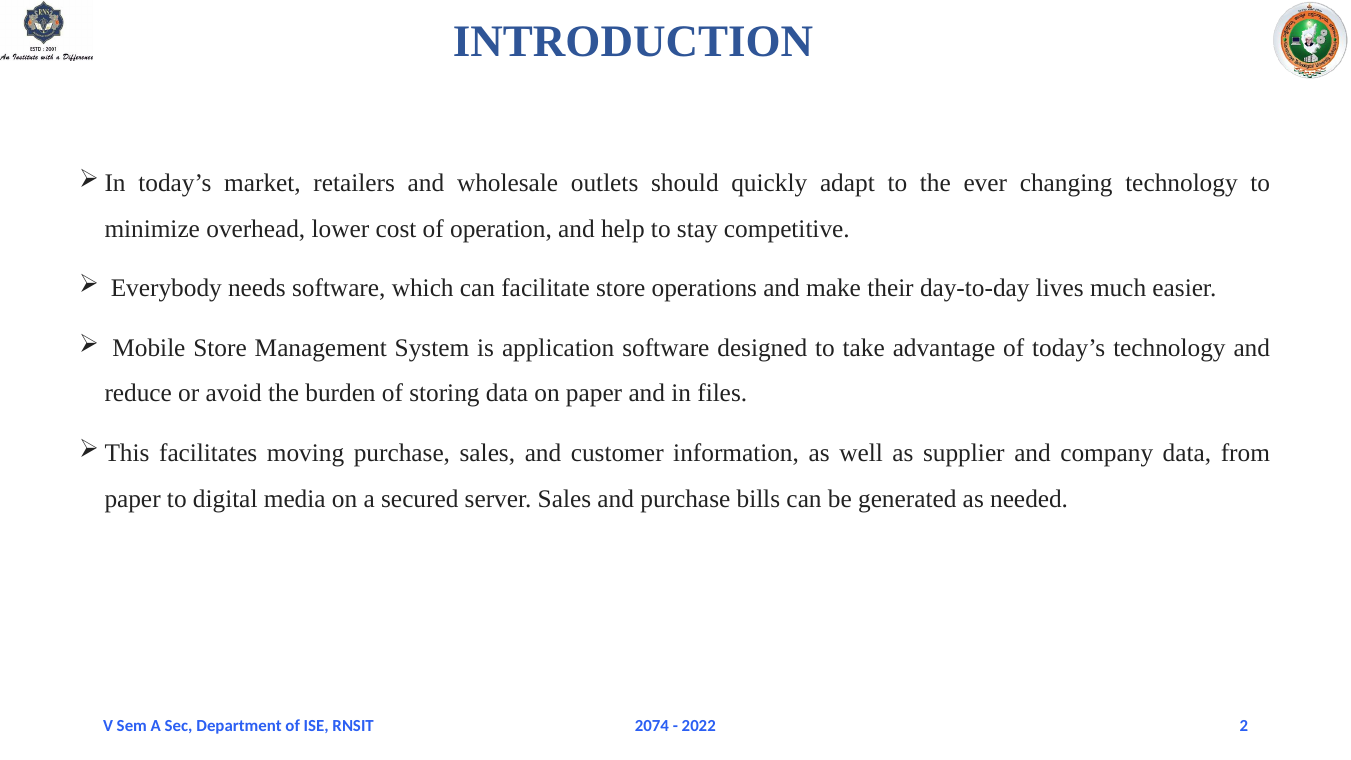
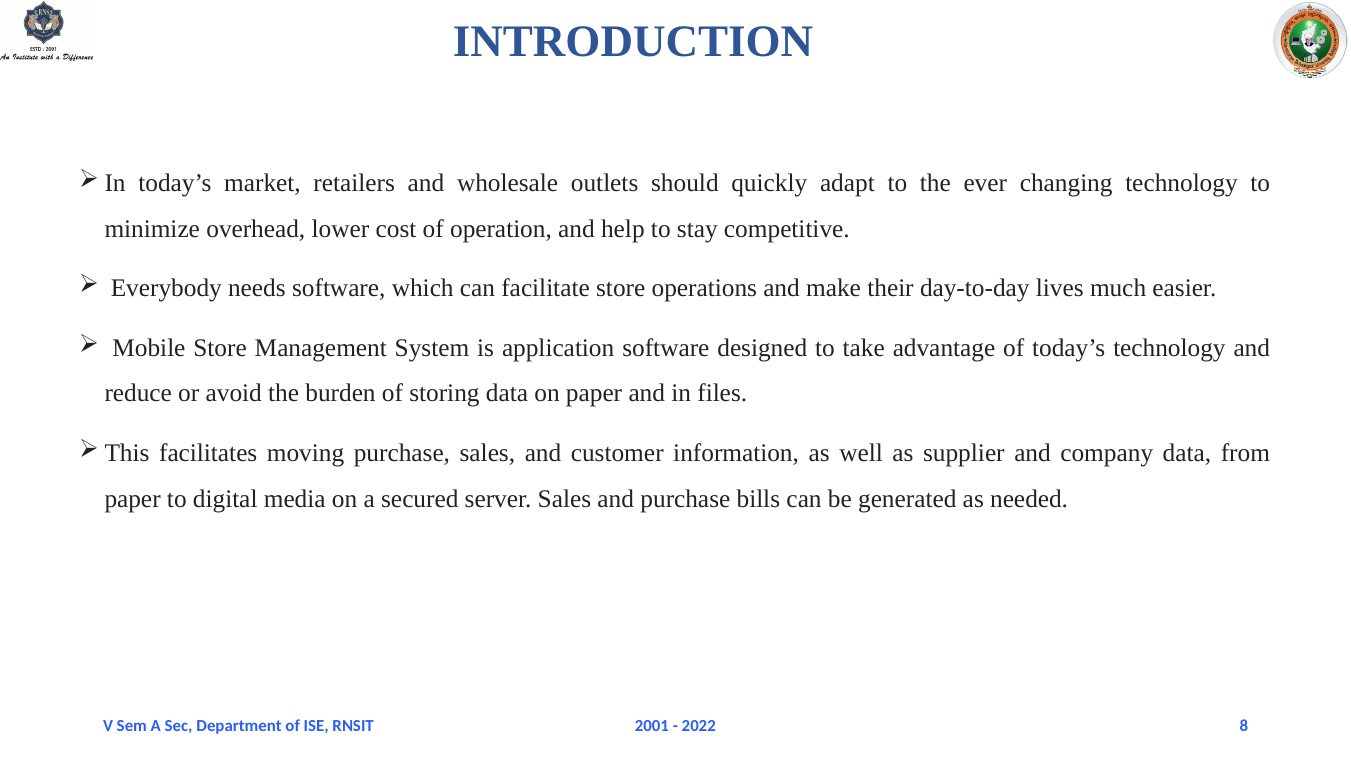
2074: 2074 -> 2001
2: 2 -> 8
